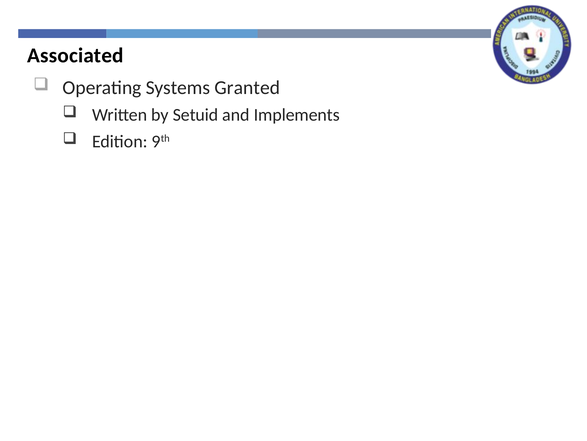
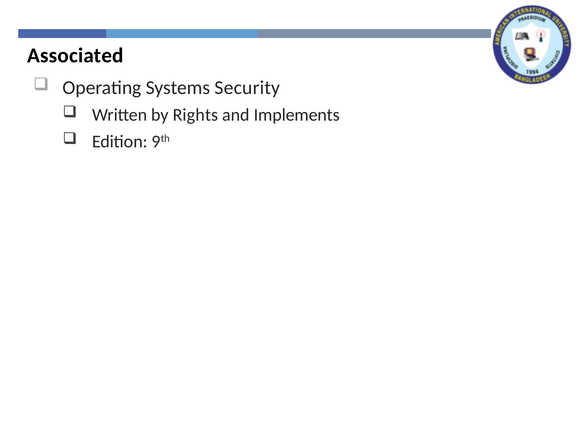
Granted: Granted -> Security
Setuid: Setuid -> Rights
